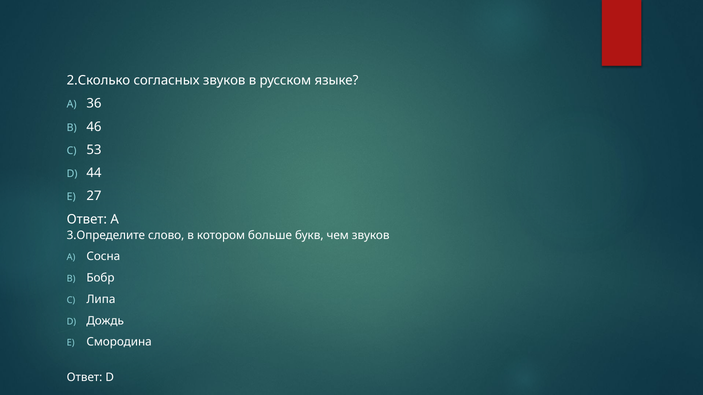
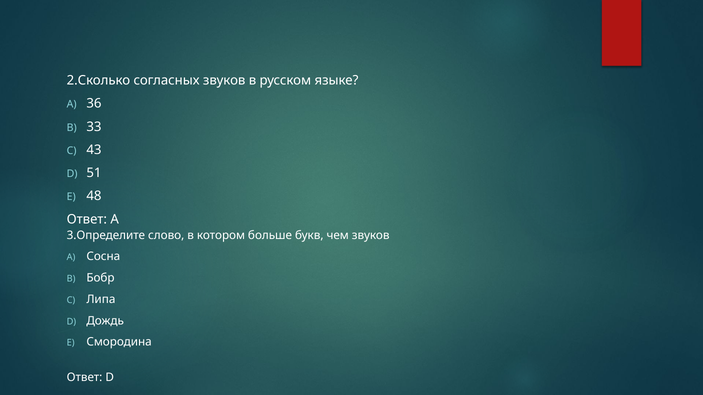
46: 46 -> 33
53: 53 -> 43
44: 44 -> 51
27: 27 -> 48
